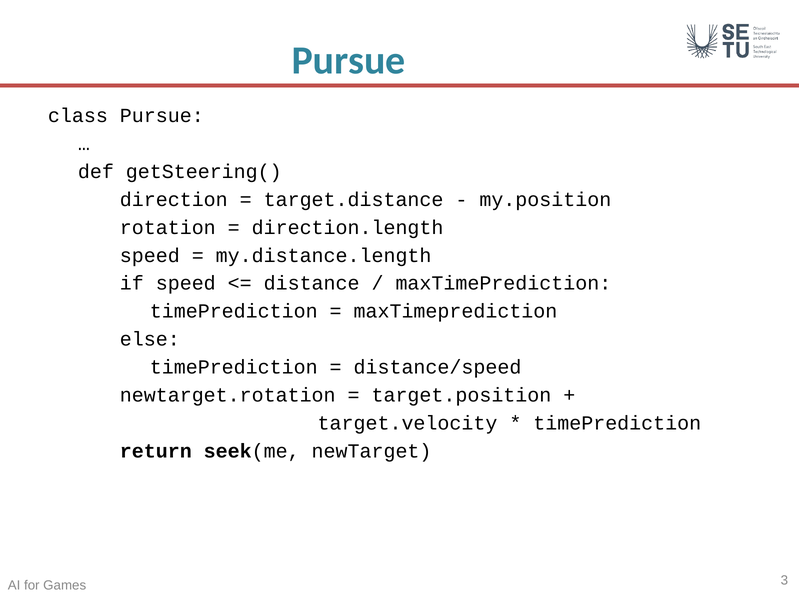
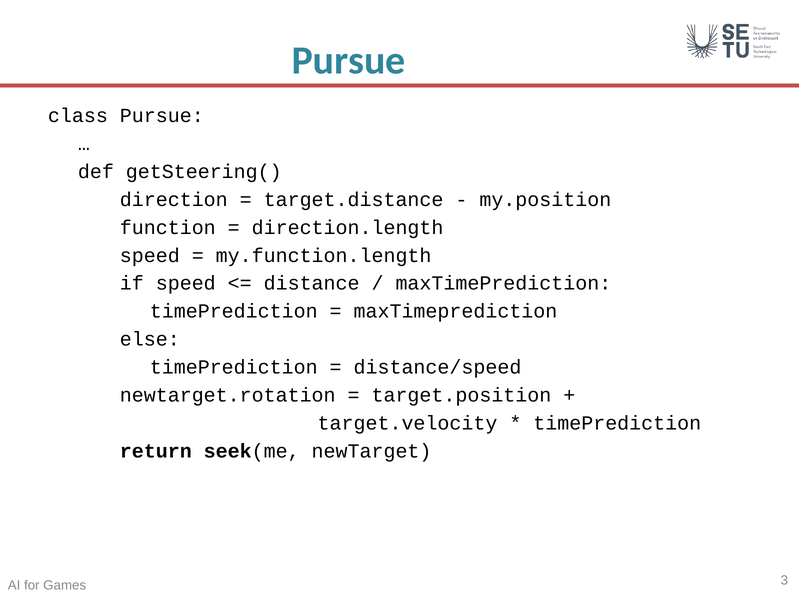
rotation: rotation -> function
my.distance.length: my.distance.length -> my.function.length
